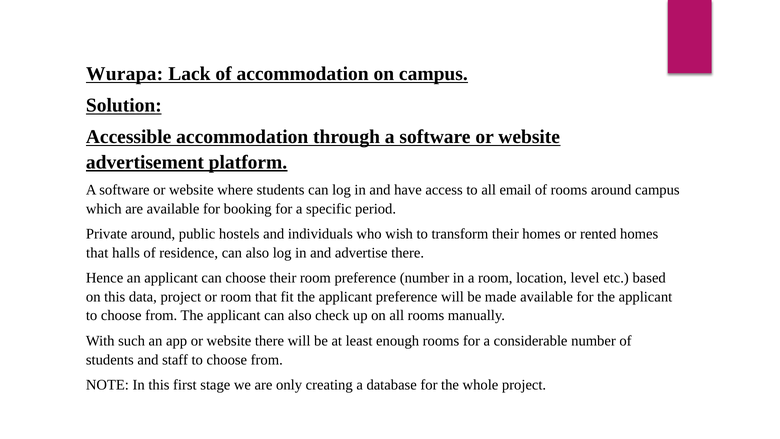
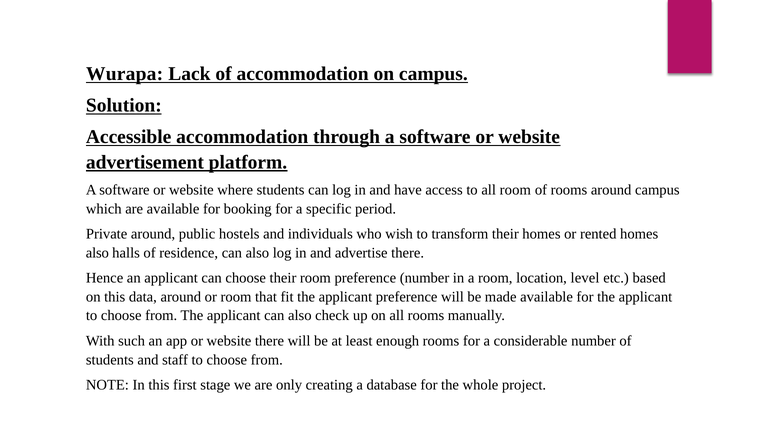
all email: email -> room
that at (97, 253): that -> also
data project: project -> around
